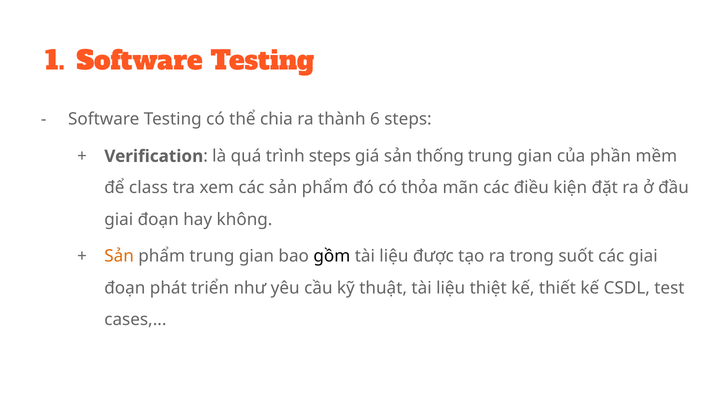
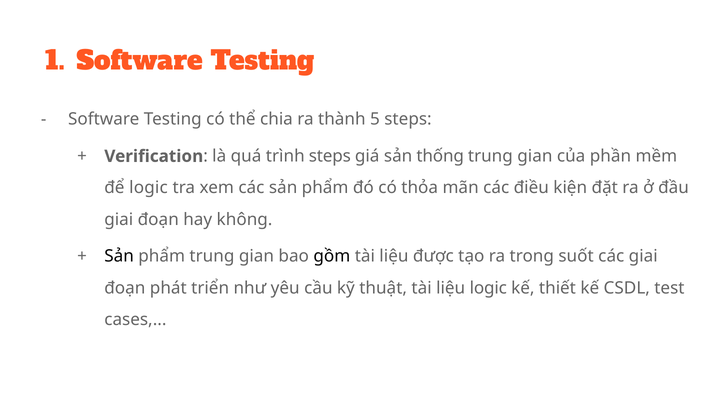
6: 6 -> 5
để class: class -> logic
Sản at (119, 257) colour: orange -> black
liệu thiệt: thiệt -> logic
